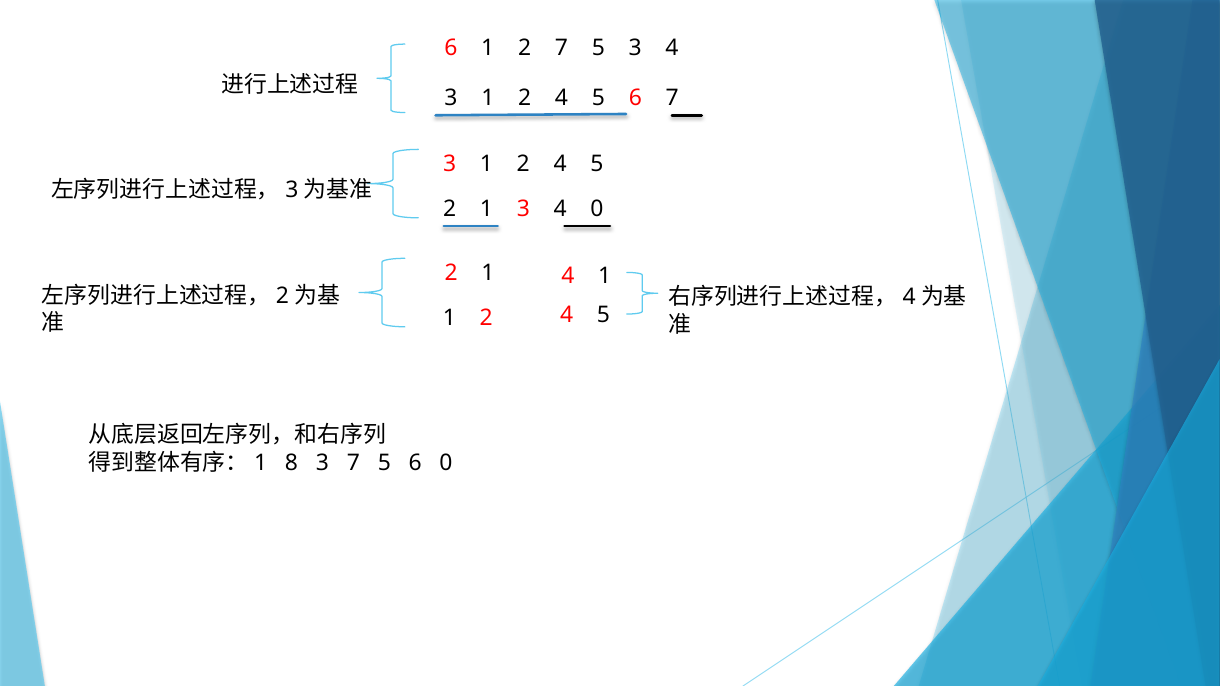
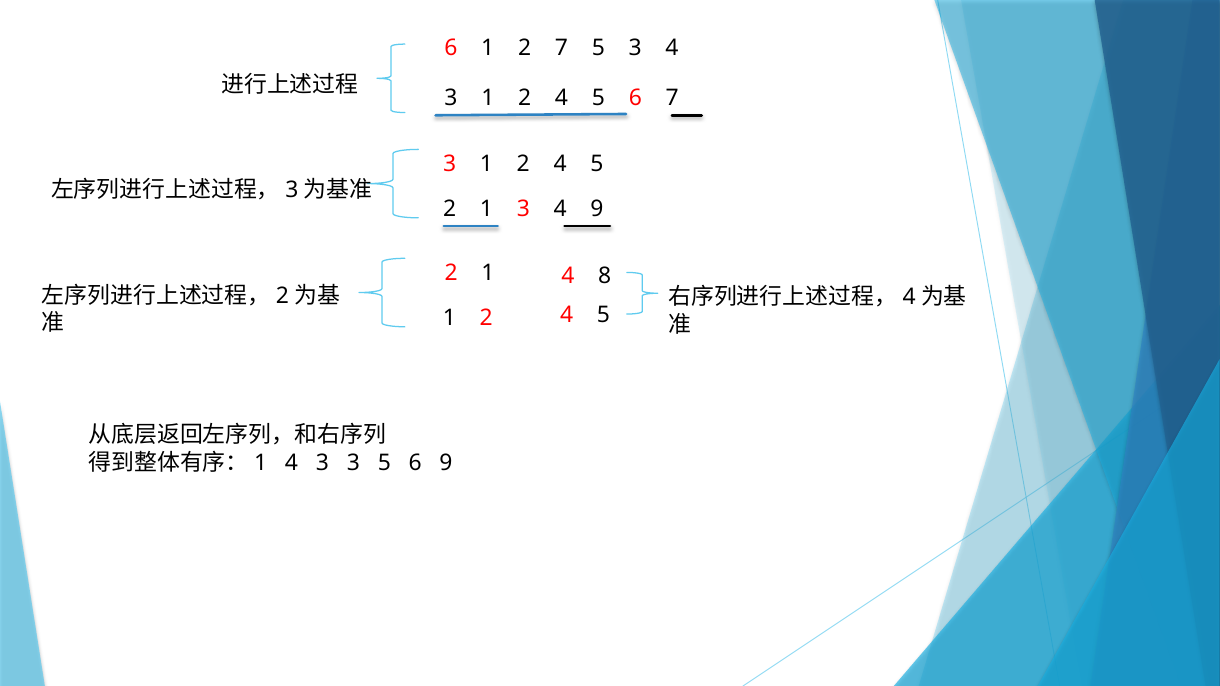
4 0: 0 -> 9
4 1: 1 -> 8
8 at (292, 463): 8 -> 4
3 7: 7 -> 3
6 0: 0 -> 9
